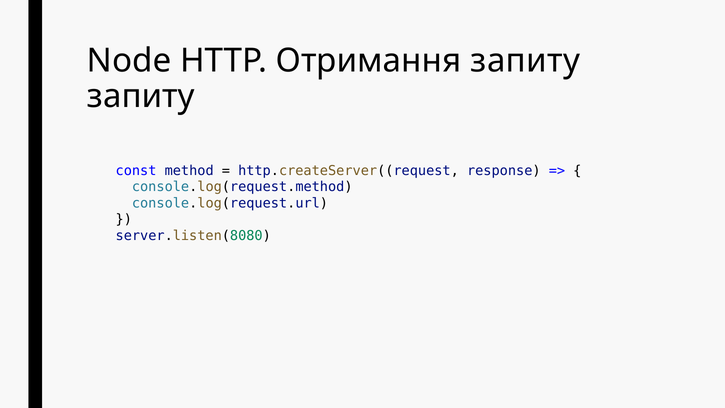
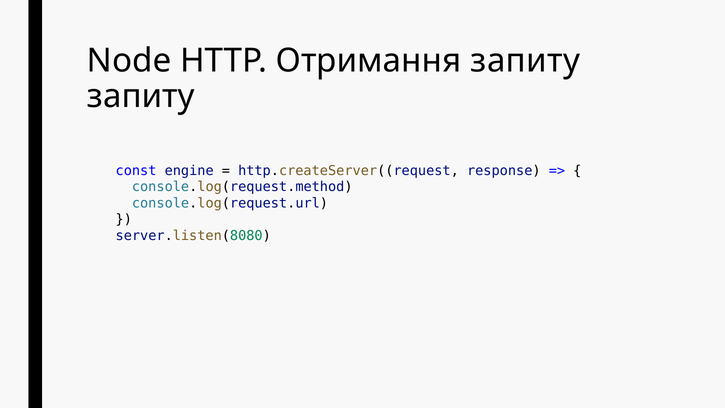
method: method -> engine
